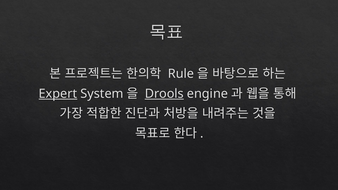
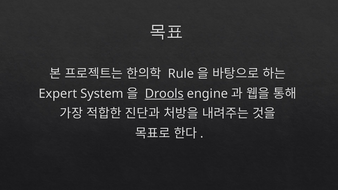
Expert underline: present -> none
